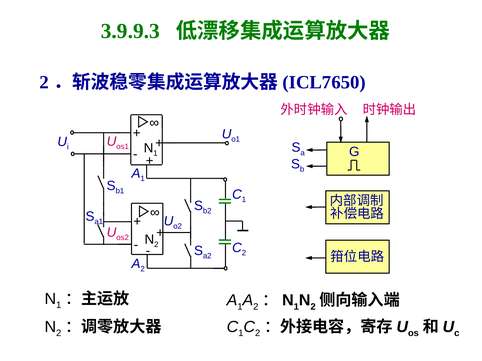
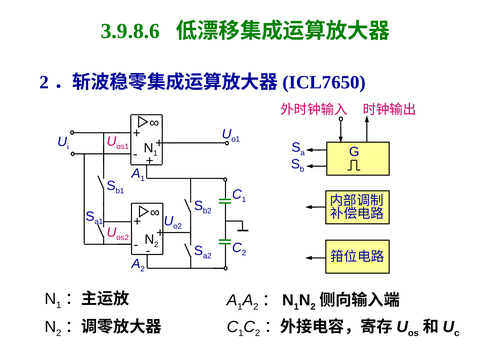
3.9.9.3: 3.9.9.3 -> 3.9.8.6
